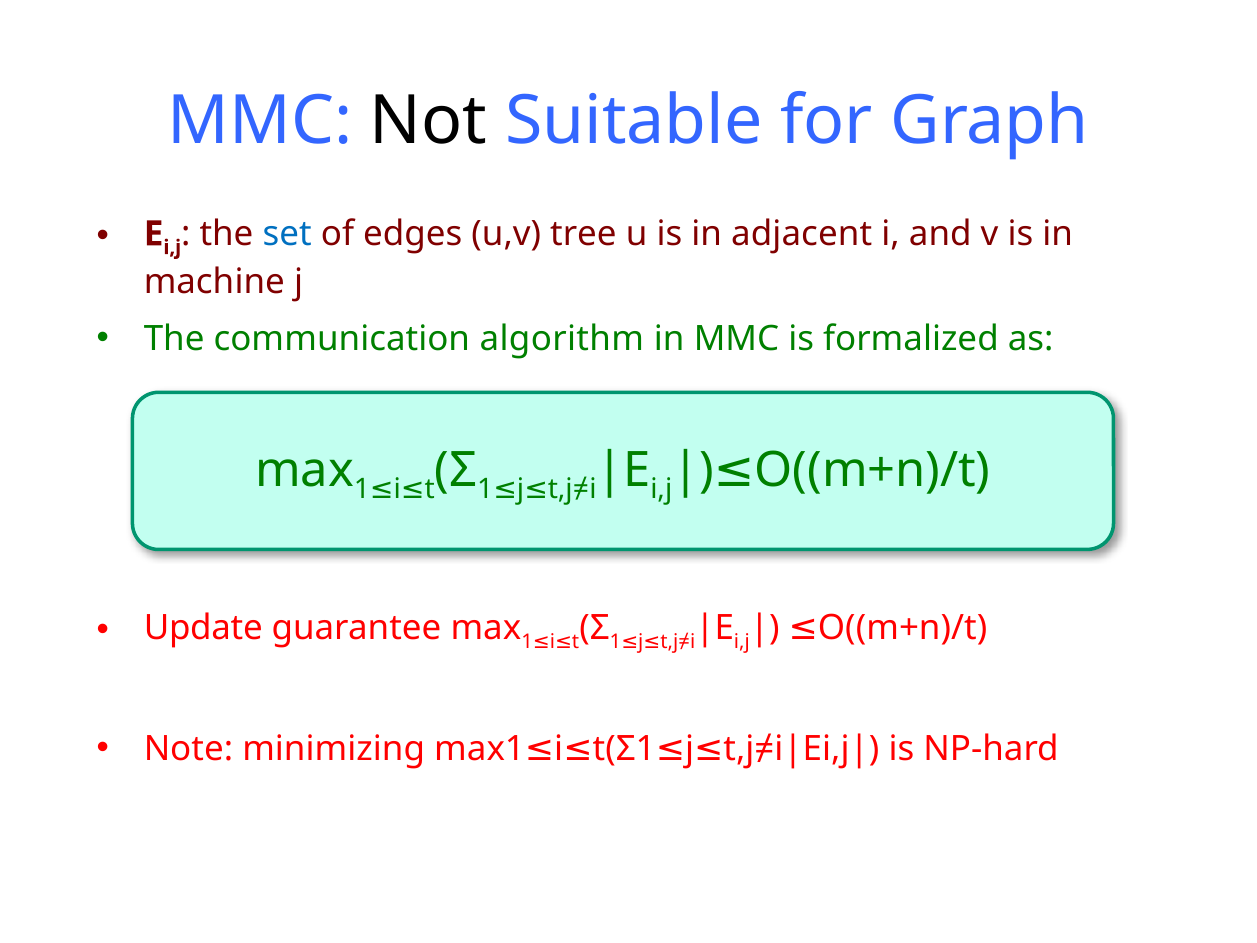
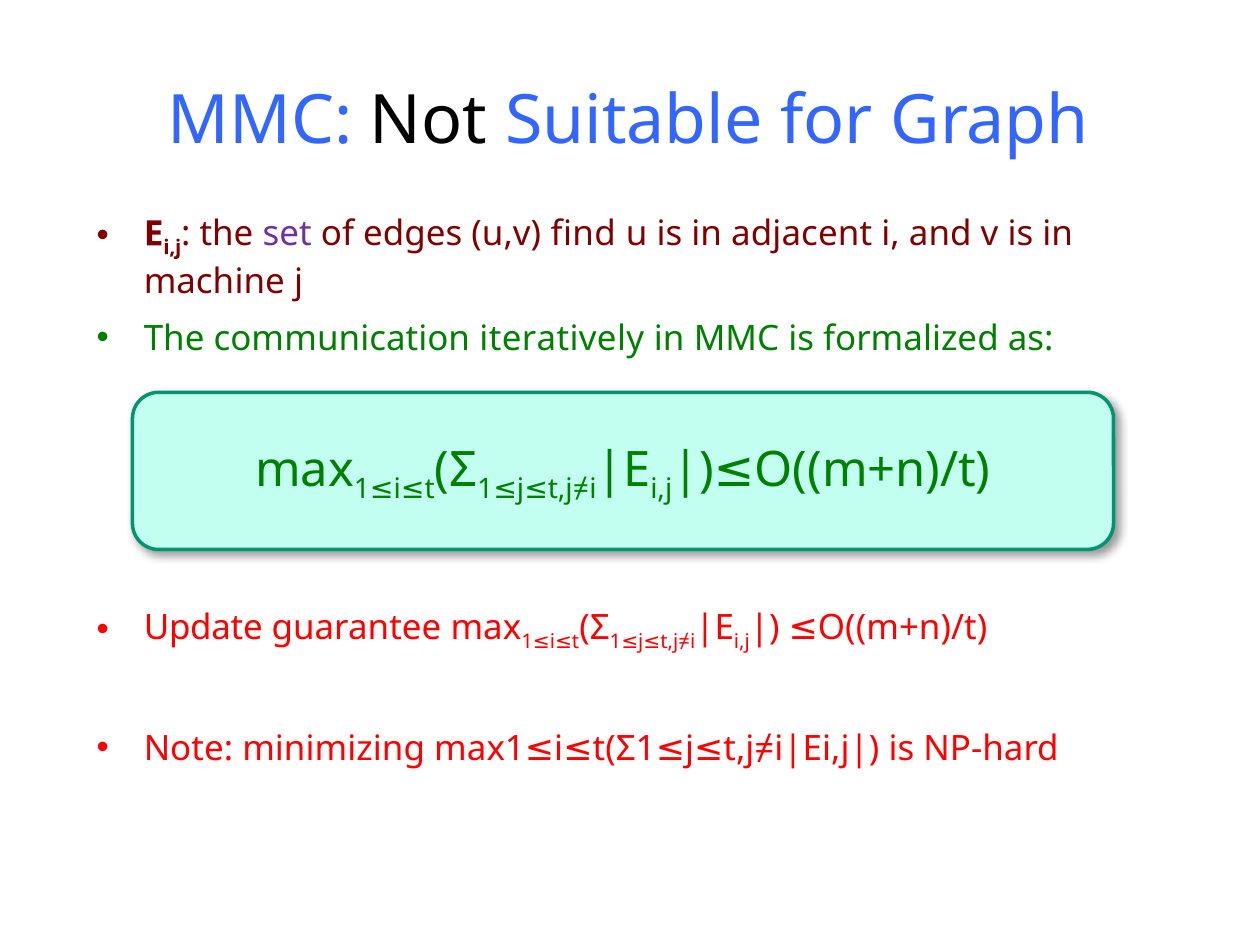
set colour: blue -> purple
tree: tree -> find
algorithm: algorithm -> iteratively
